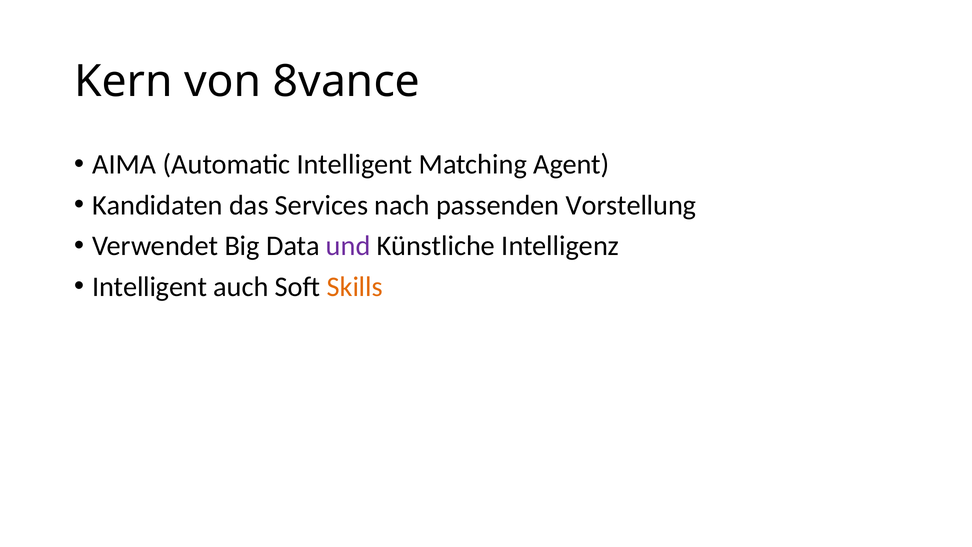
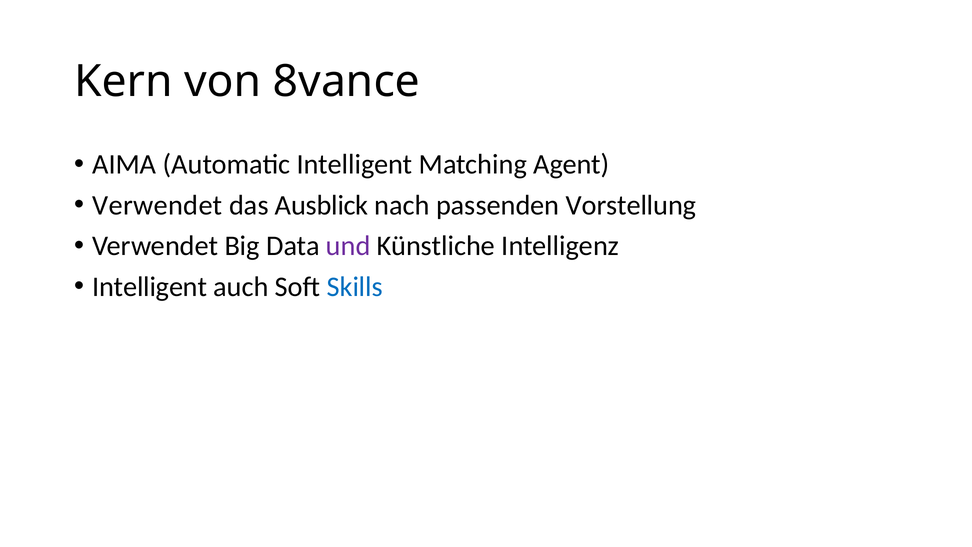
Kandidaten at (158, 205): Kandidaten -> Verwendet
Services: Services -> Ausblick
Skills colour: orange -> blue
